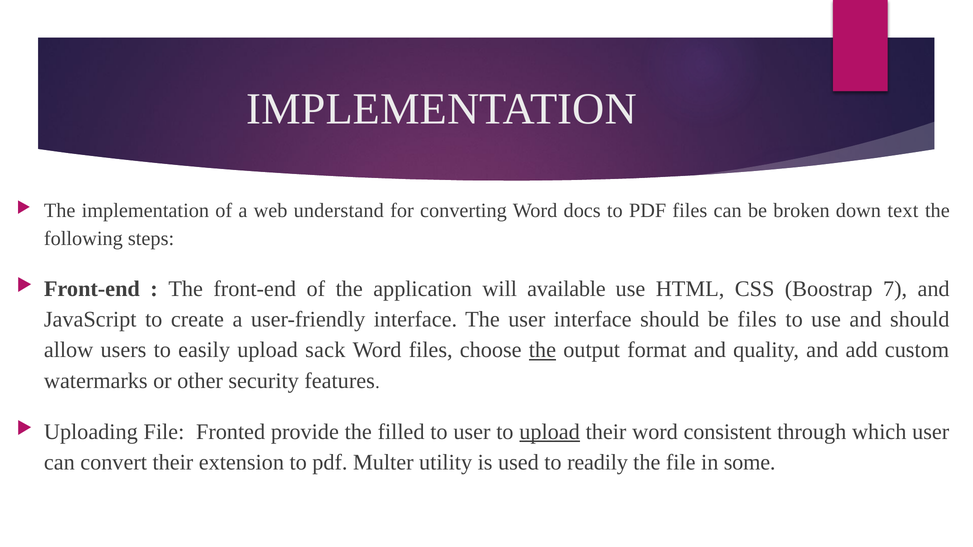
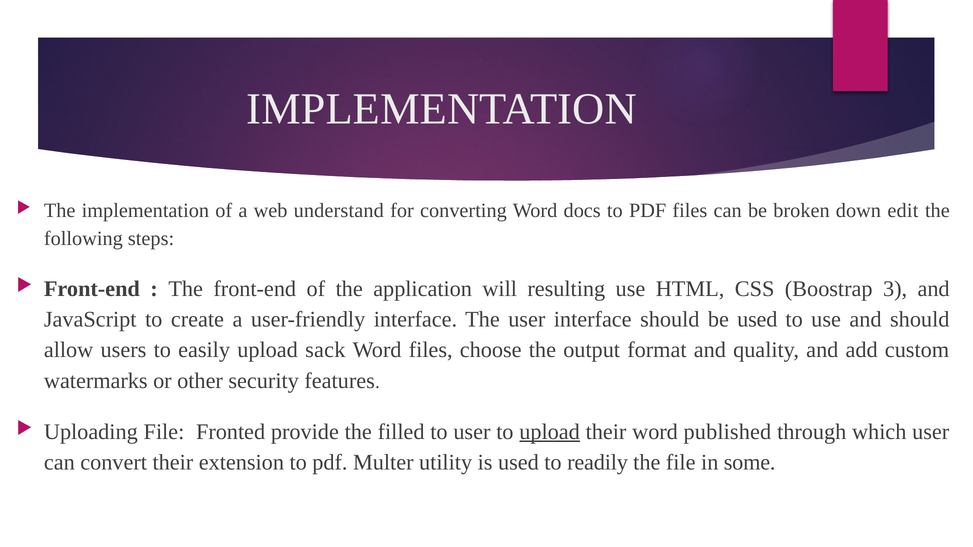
text: text -> edit
available: available -> resulting
7: 7 -> 3
be files: files -> used
the at (542, 350) underline: present -> none
consistent: consistent -> published
